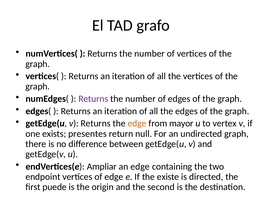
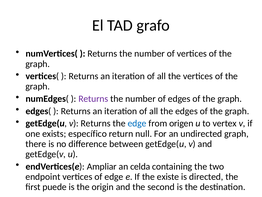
edge at (137, 123) colour: orange -> blue
mayor: mayor -> origen
presentes: presentes -> específico
an edge: edge -> celda
